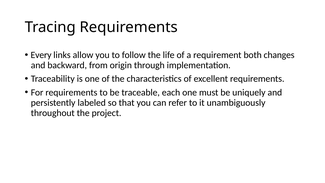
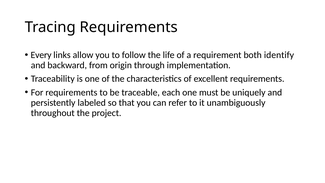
changes: changes -> identify
